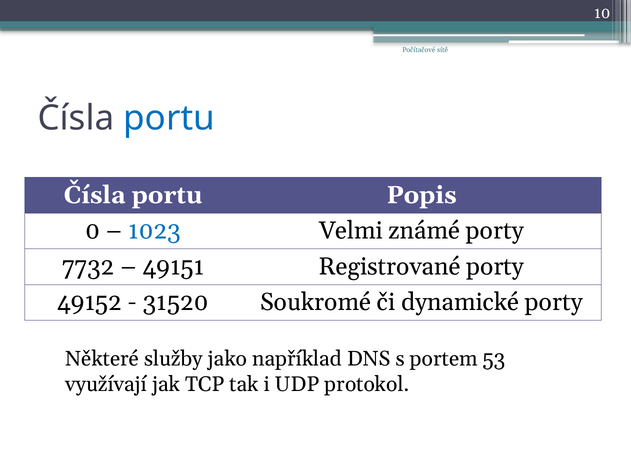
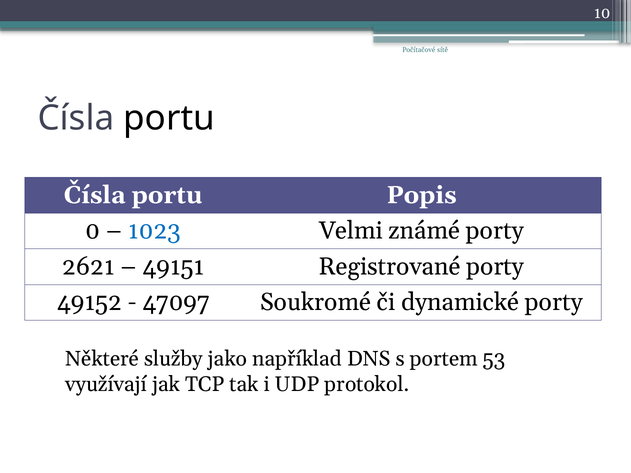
portu at (169, 118) colour: blue -> black
7732: 7732 -> 2621
31520: 31520 -> 47097
